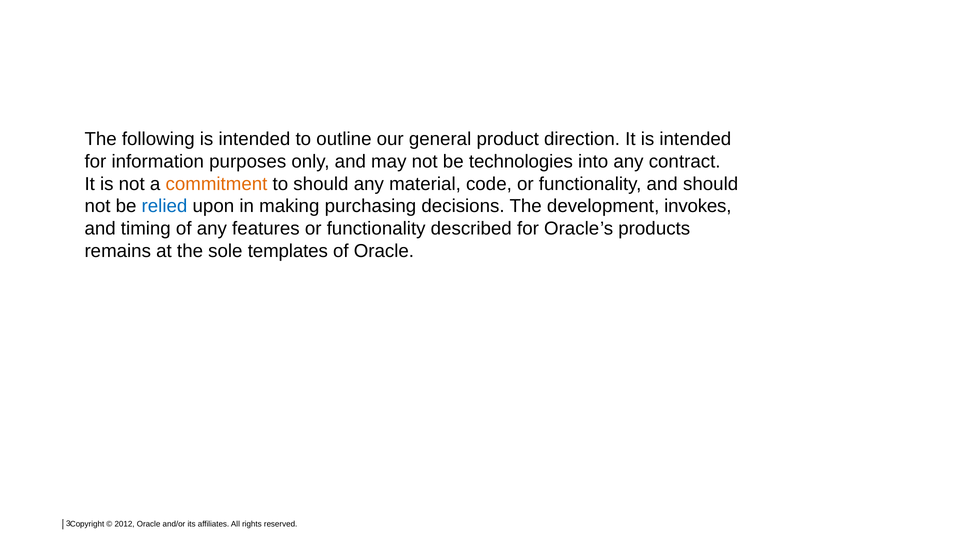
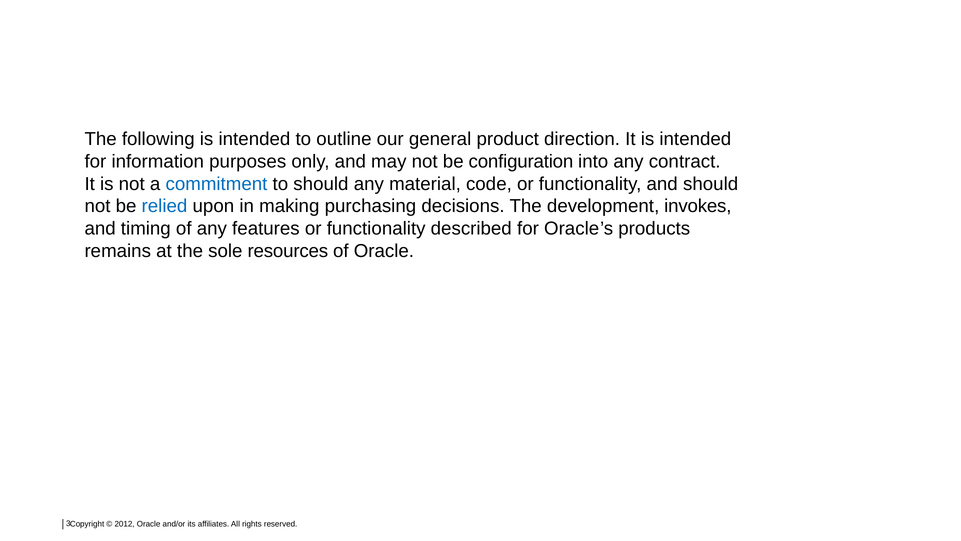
technologies: technologies -> configuration
commitment colour: orange -> blue
templates: templates -> resources
